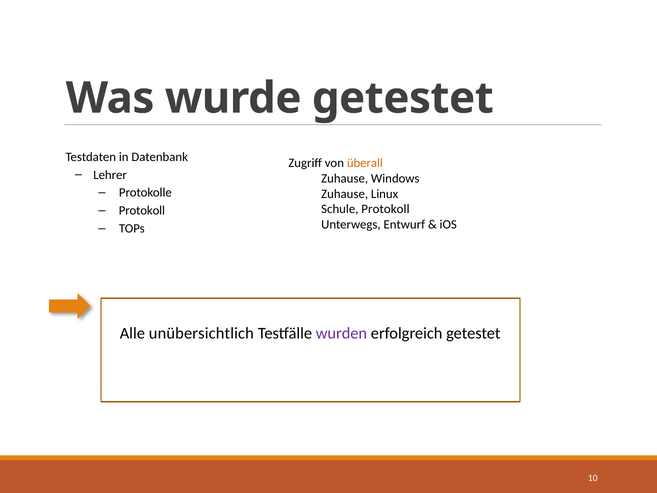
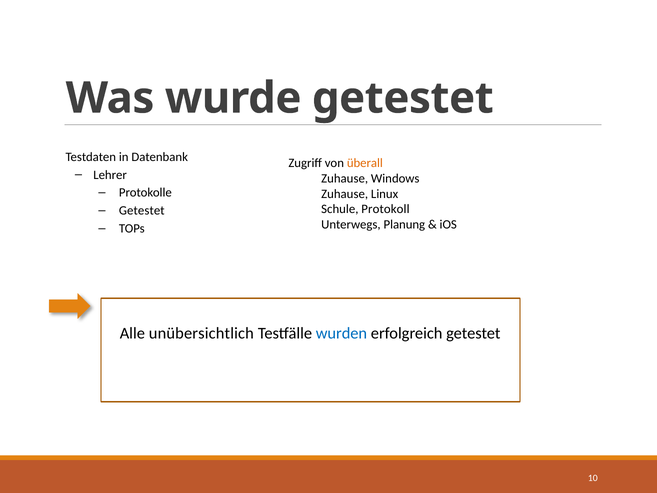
Protokoll at (142, 211): Protokoll -> Getestet
Entwurf: Entwurf -> Planung
wurden colour: purple -> blue
